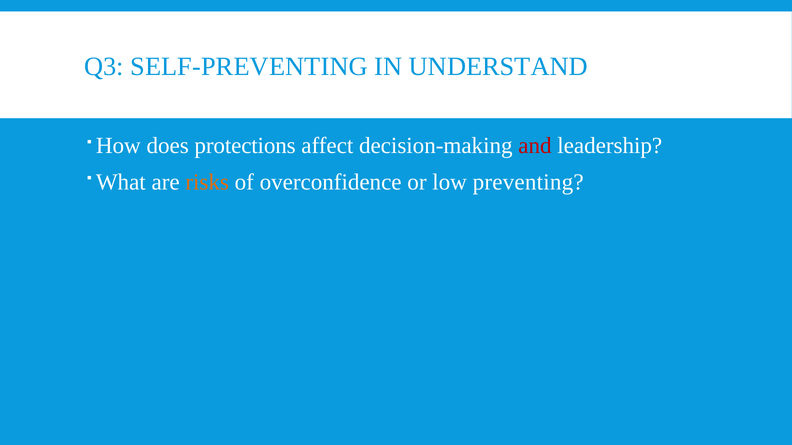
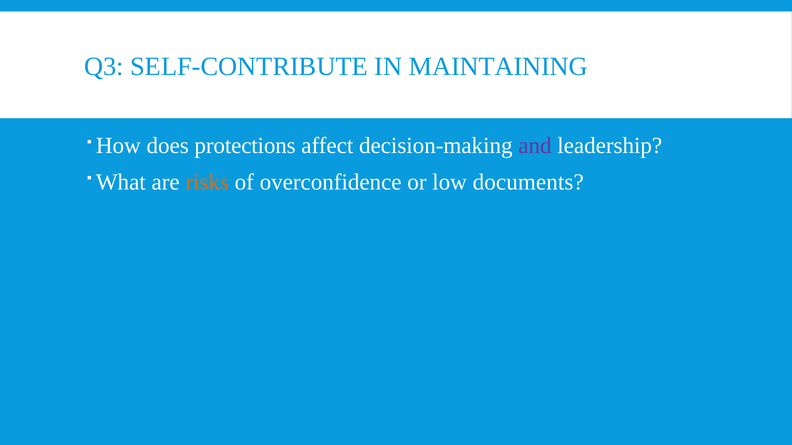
SELF-PREVENTING: SELF-PREVENTING -> SELF-CONTRIBUTE
UNDERSTAND: UNDERSTAND -> MAINTAINING
and colour: red -> purple
preventing: preventing -> documents
